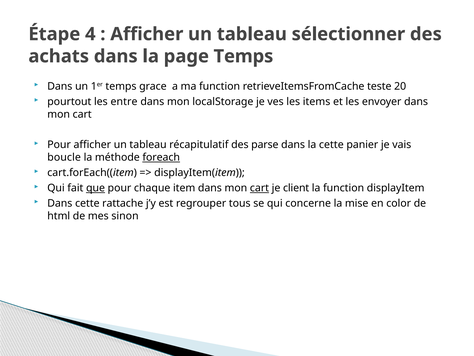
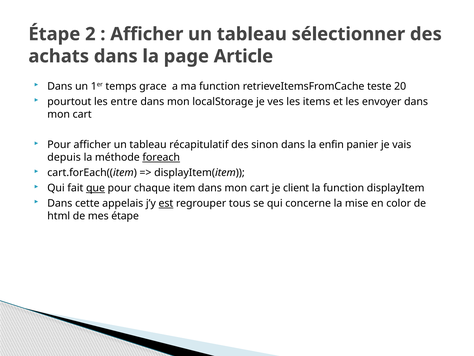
4: 4 -> 2
page Temps: Temps -> Article
parse: parse -> sinon
la cette: cette -> enfin
boucle: boucle -> depuis
cart at (259, 188) underline: present -> none
rattache: rattache -> appelais
est underline: none -> present
mes sinon: sinon -> étape
